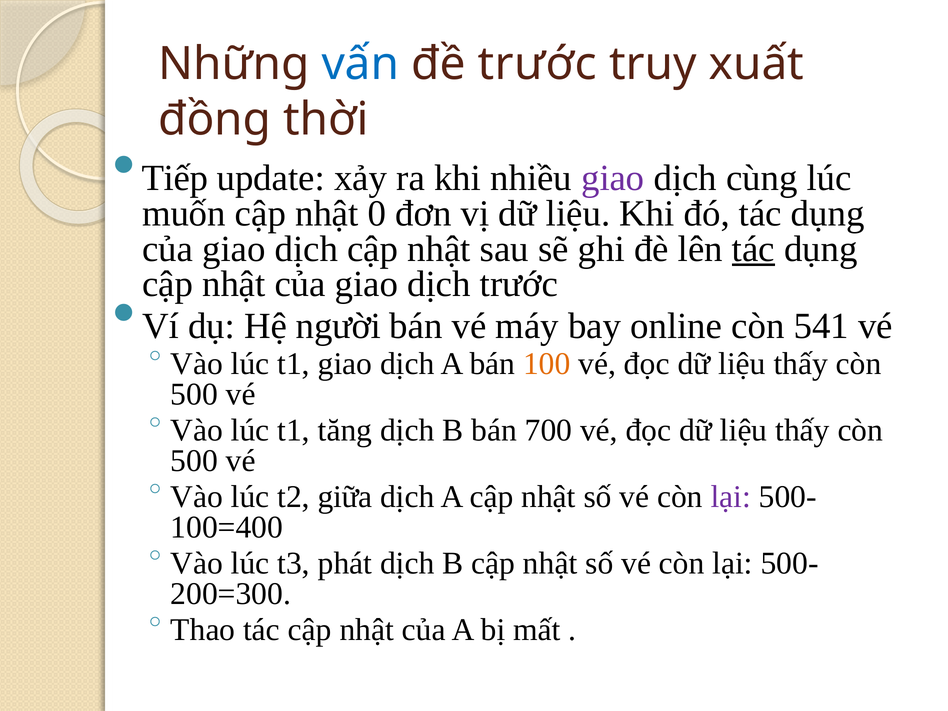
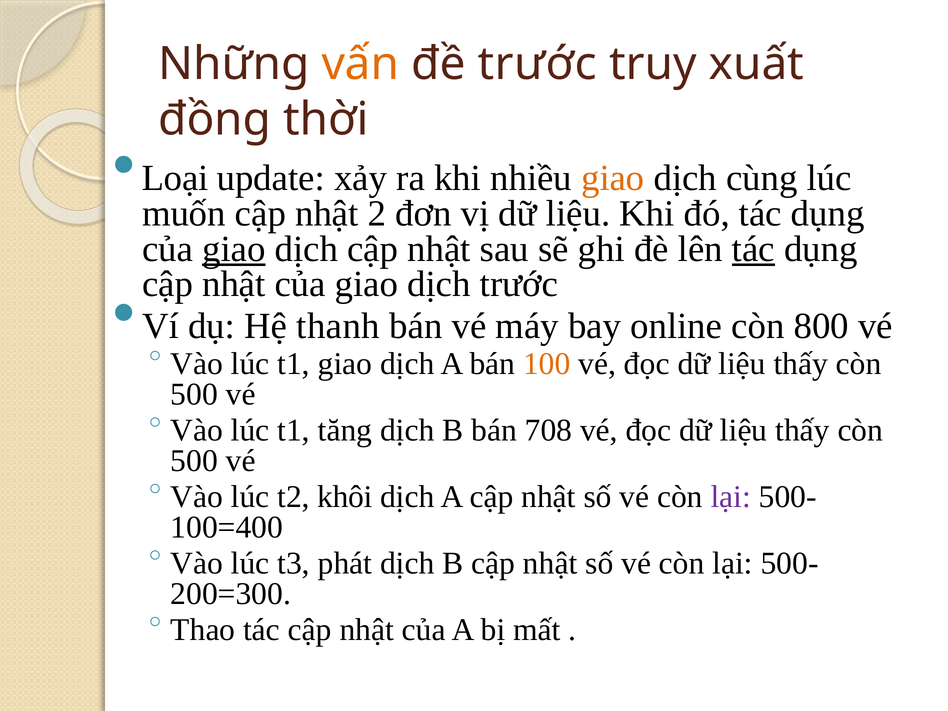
vấn colour: blue -> orange
Tiếp: Tiếp -> Loại
giao at (613, 178) colour: purple -> orange
0: 0 -> 2
giao at (234, 249) underline: none -> present
người: người -> thanh
541: 541 -> 800
700: 700 -> 708
giữa: giữa -> khôi
